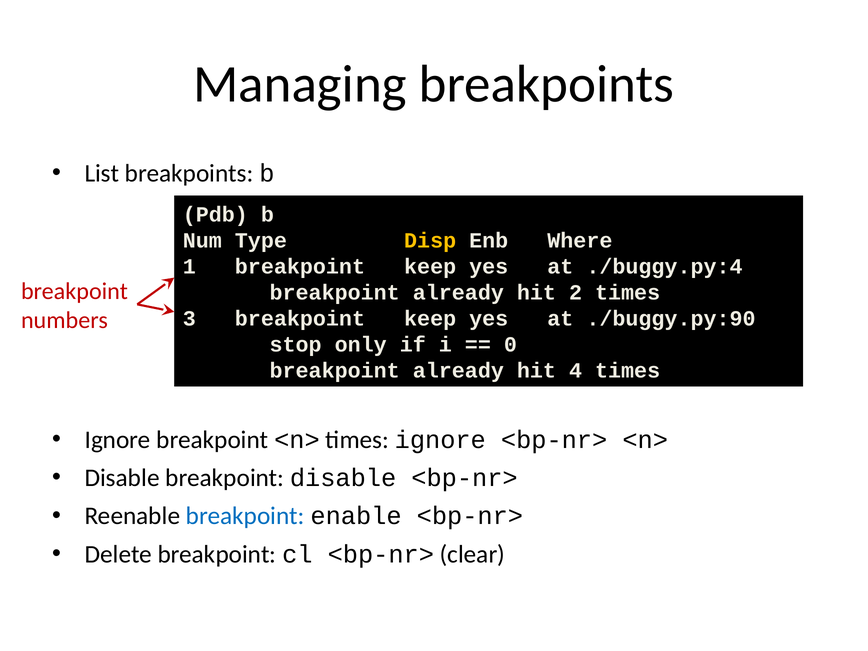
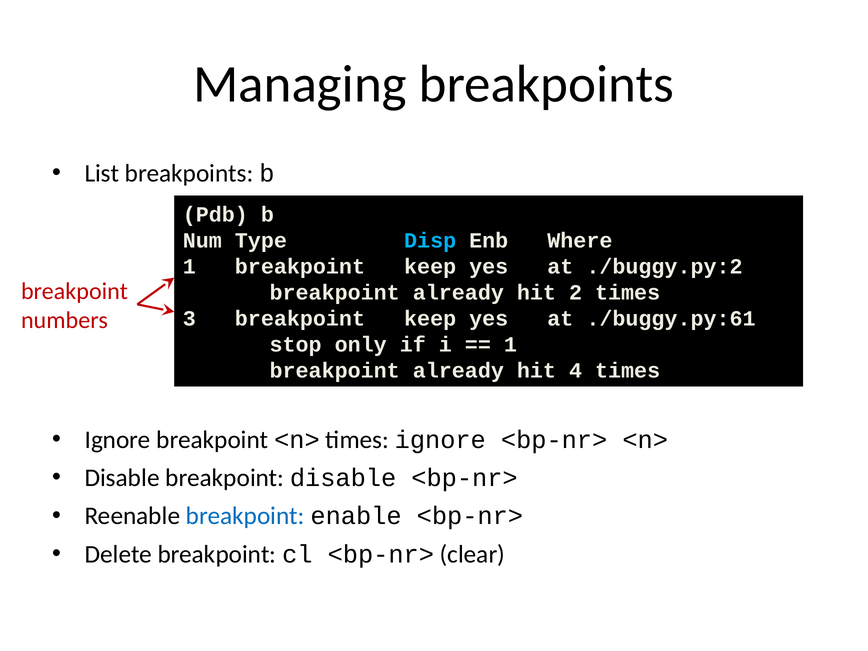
Disp colour: yellow -> light blue
./buggy.py:4: ./buggy.py:4 -> ./buggy.py:2
./buggy.py:90: ./buggy.py:90 -> ./buggy.py:61
0 at (510, 345): 0 -> 1
